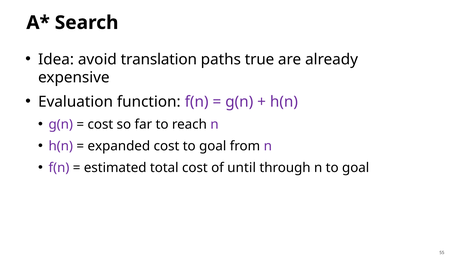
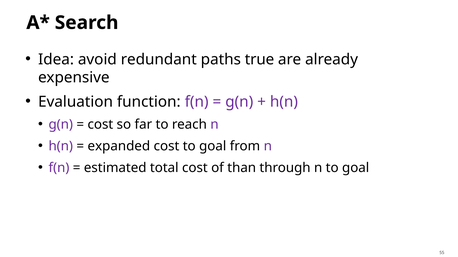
translation: translation -> redundant
until: until -> than
